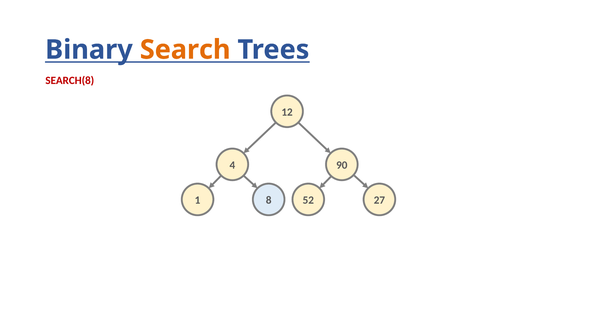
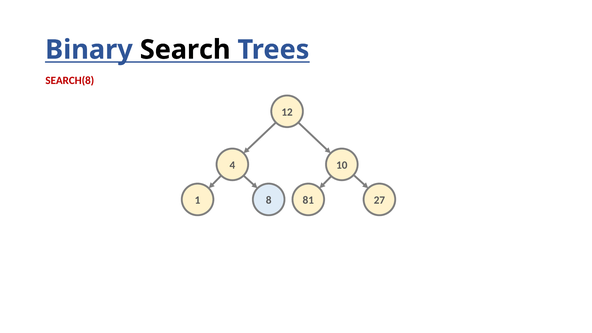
Search colour: orange -> black
90: 90 -> 10
52: 52 -> 81
